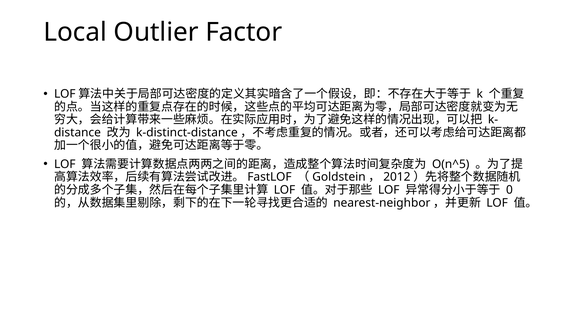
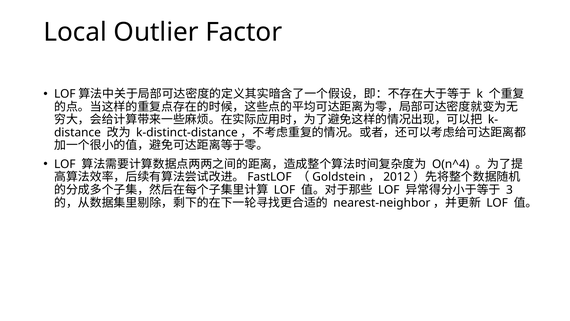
O(n^5: O(n^5 -> O(n^4
0: 0 -> 3
